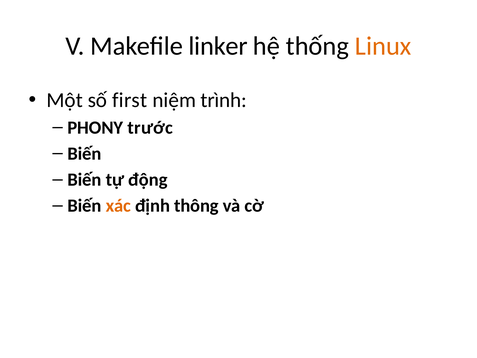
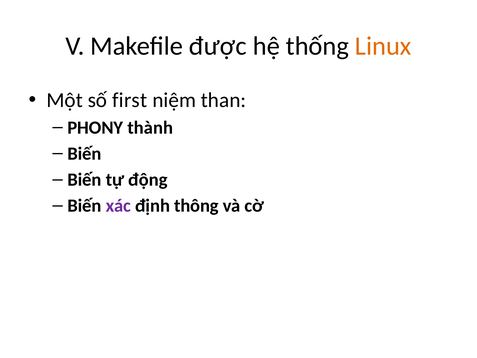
linker: linker -> được
trình: trình -> than
trước: trước -> thành
xác colour: orange -> purple
